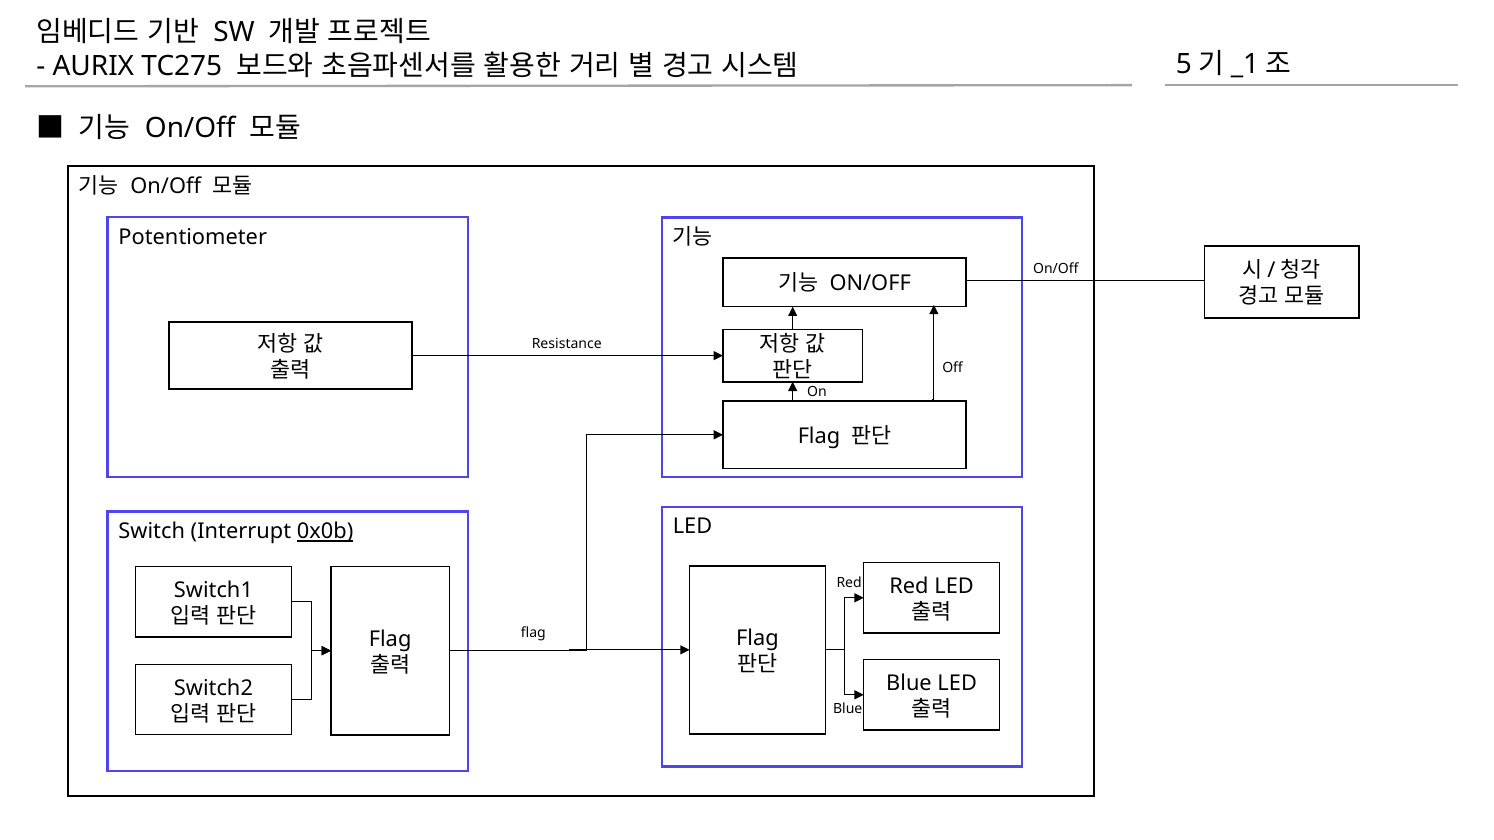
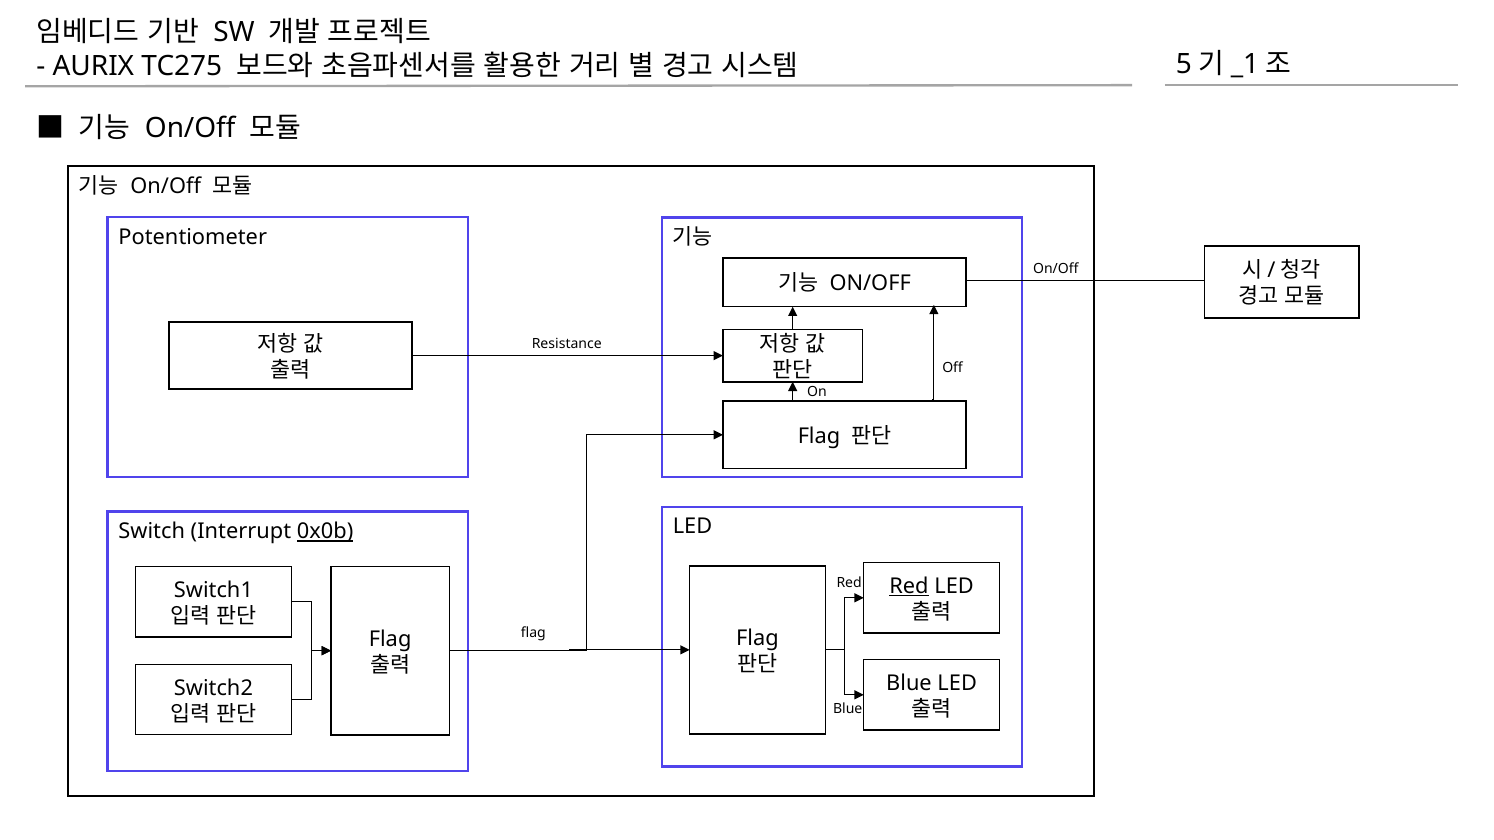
Red at (909, 587) underline: none -> present
